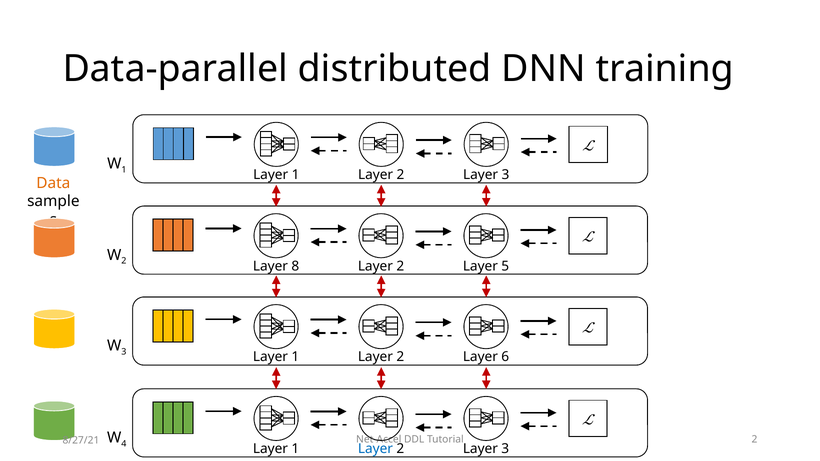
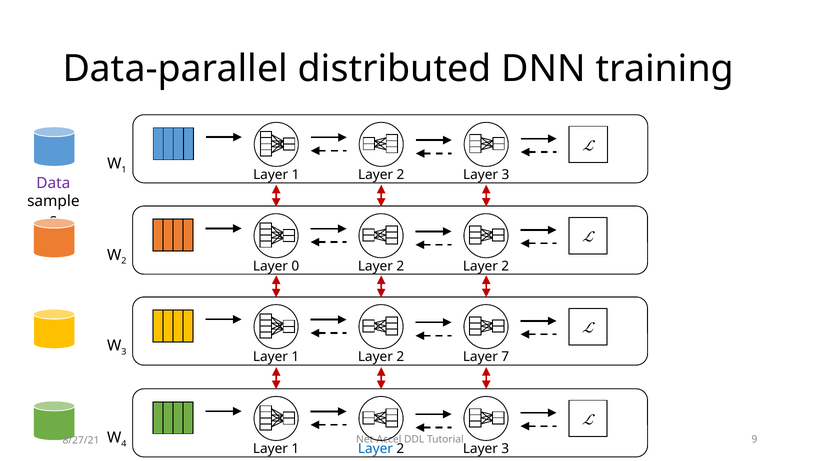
Data colour: orange -> purple
8: 8 -> 0
2 Layer 5: 5 -> 2
6: 6 -> 7
Tutorial 2: 2 -> 9
